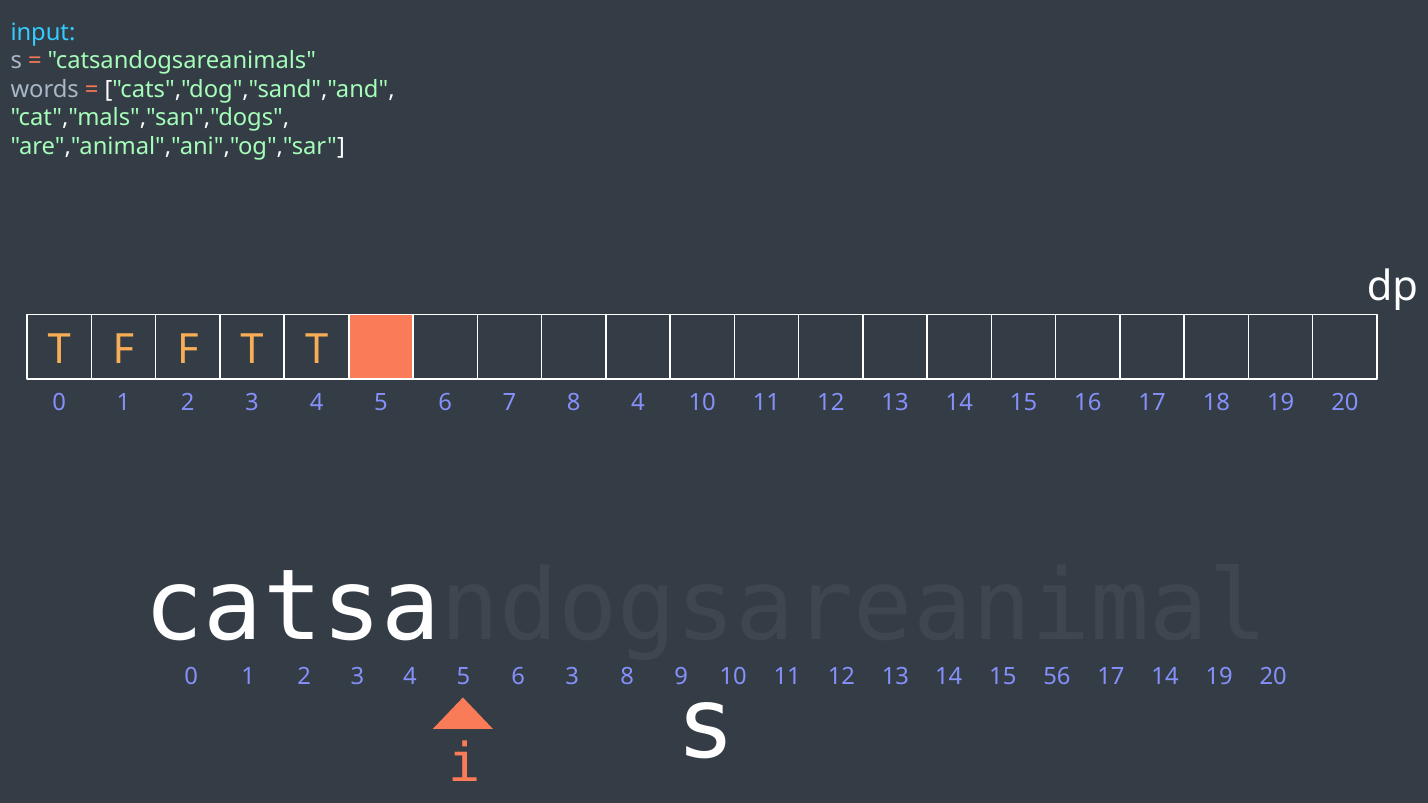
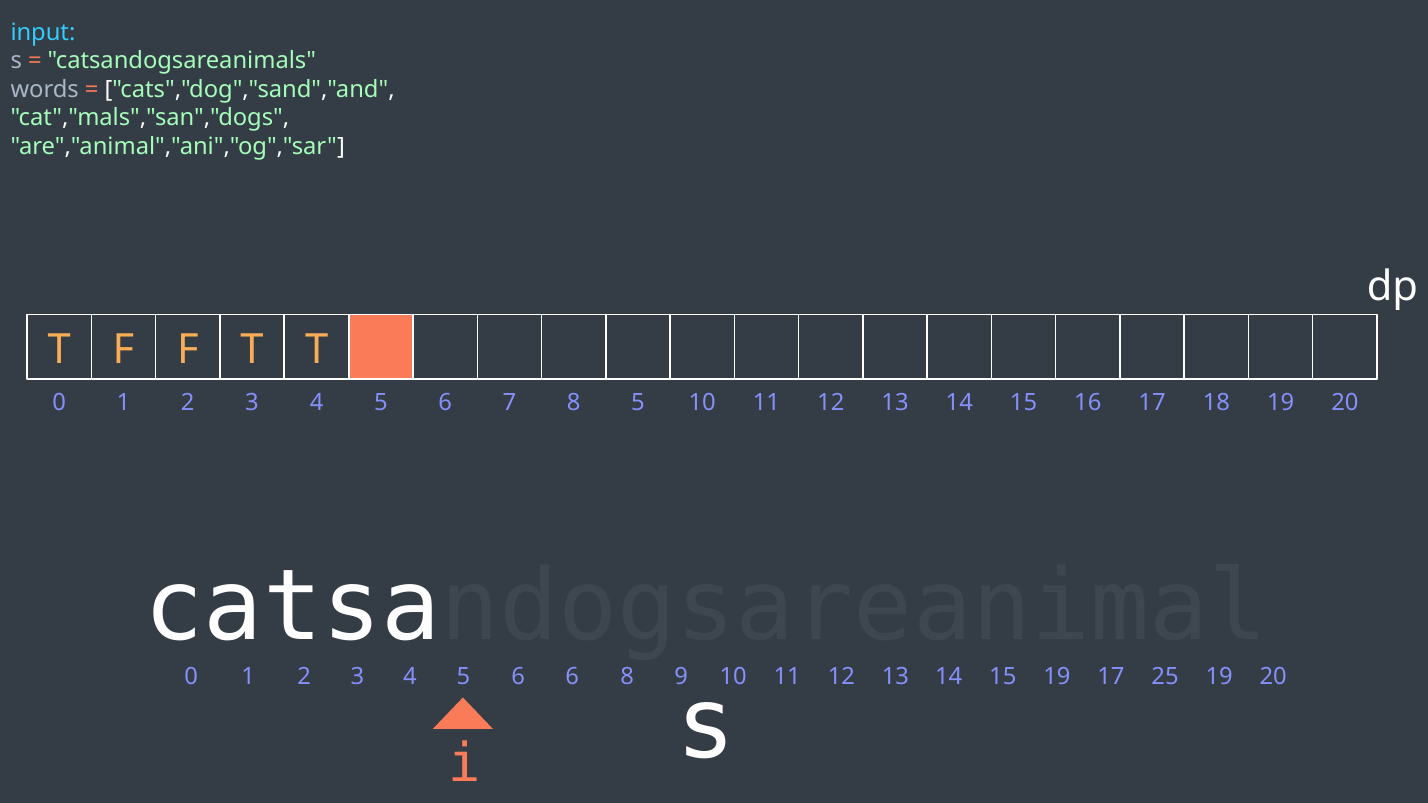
8 4: 4 -> 5
6 3: 3 -> 6
15 56: 56 -> 19
17 14: 14 -> 25
